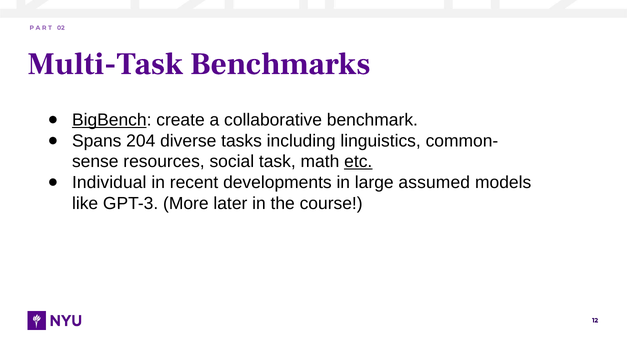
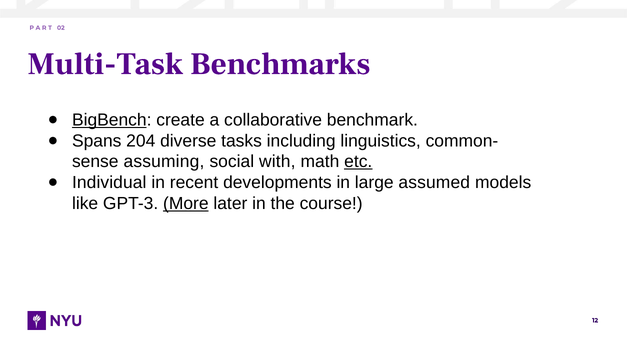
resources: resources -> assuming
task: task -> with
More underline: none -> present
